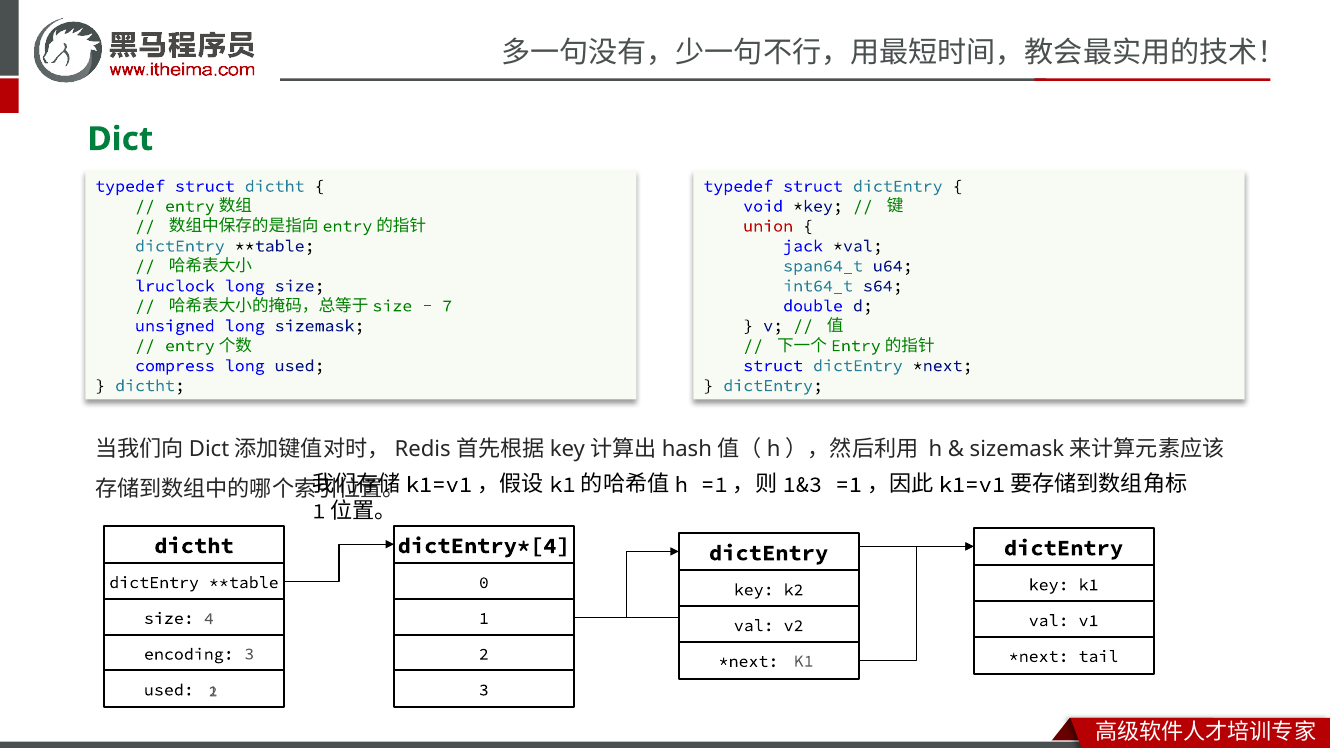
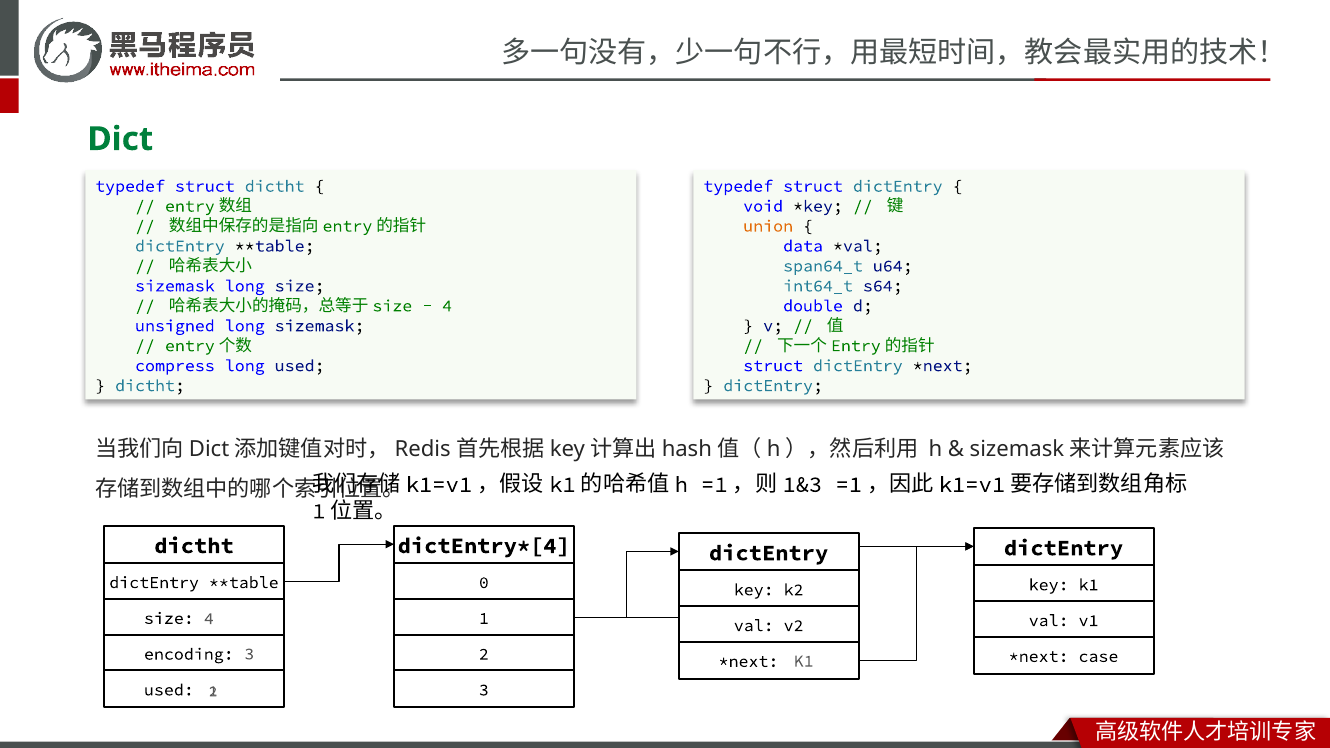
union colour: red -> orange
jack: jack -> data
lruclock at (175, 286): lruclock -> sizemask
7 at (447, 306): 7 -> 4
tail: tail -> case
